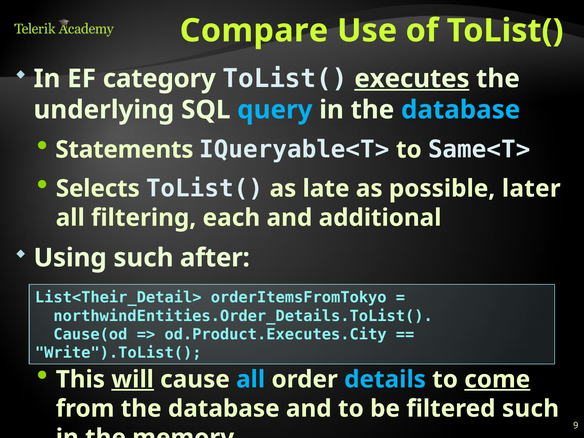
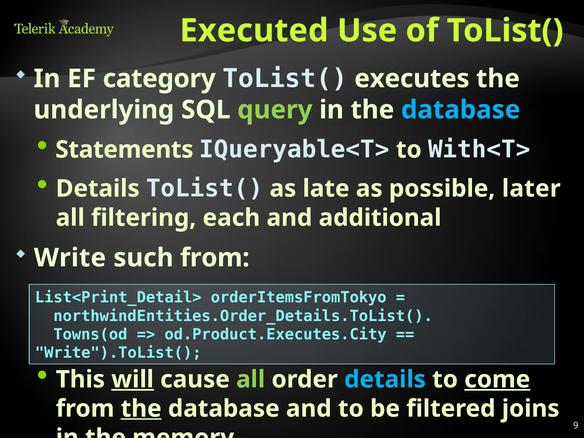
Compare: Compare -> Executed
executes underline: present -> none
query colour: light blue -> light green
Same<T>: Same<T> -> With<T>
Selects at (98, 189): Selects -> Details
Using: Using -> Write
such after: after -> from
List<Their_Detail>: List<Their_Detail> -> List<Print_Detail>
Cause(od: Cause(od -> Towns(od
all at (251, 379) colour: light blue -> light green
the at (141, 409) underline: none -> present
filtered such: such -> joins
